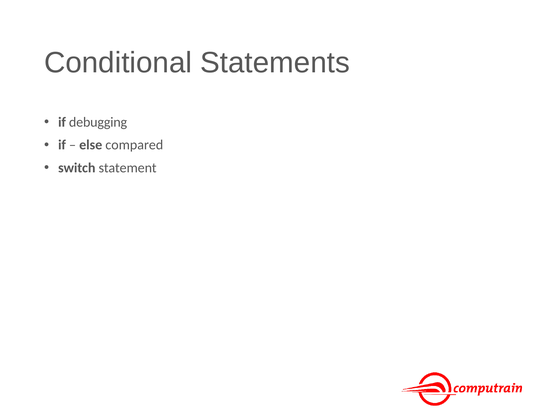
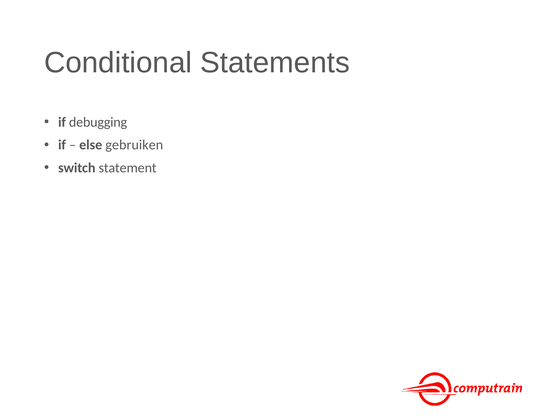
compared: compared -> gebruiken
